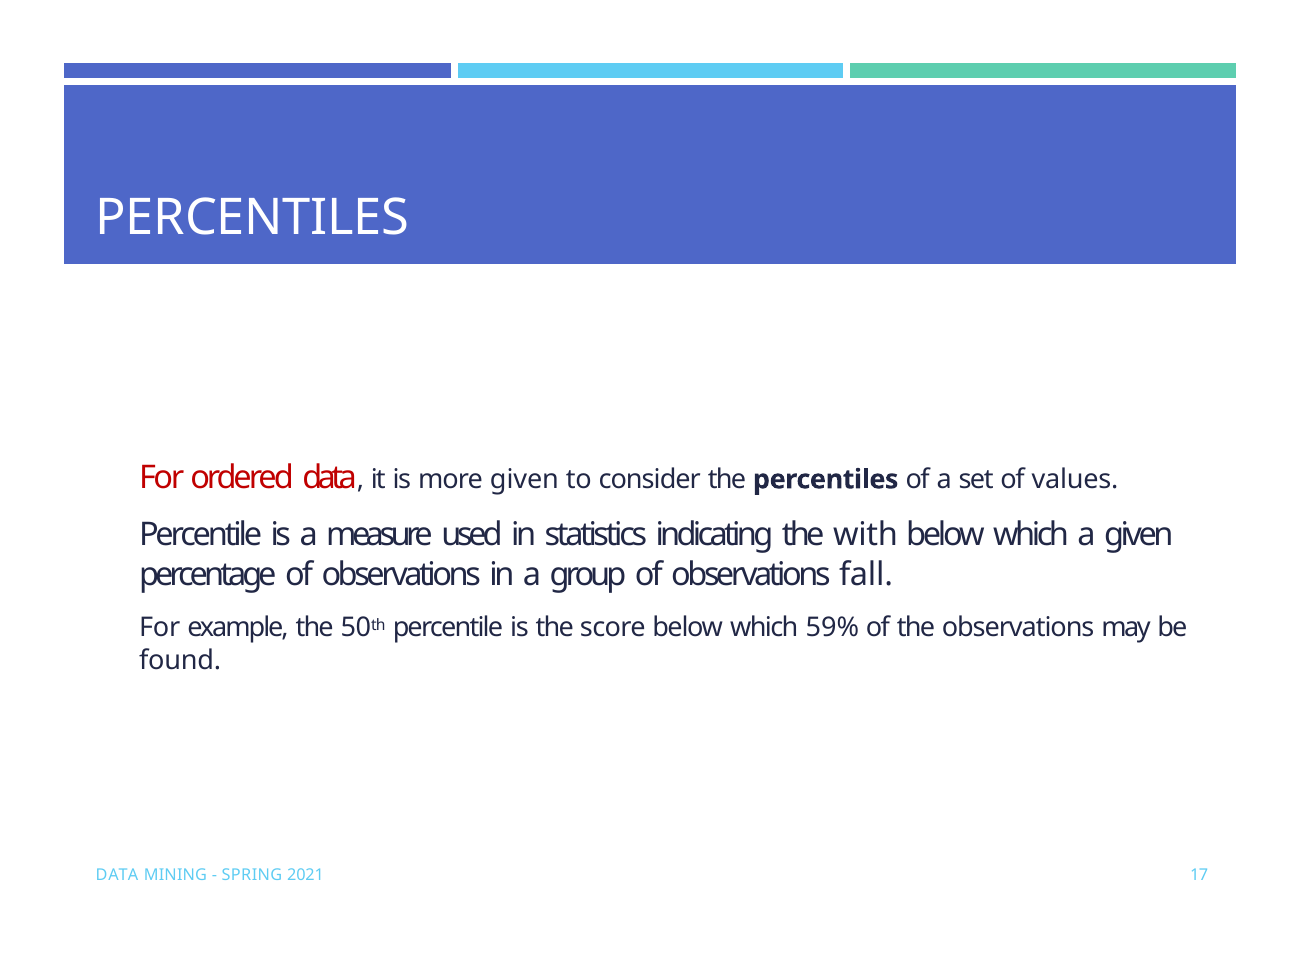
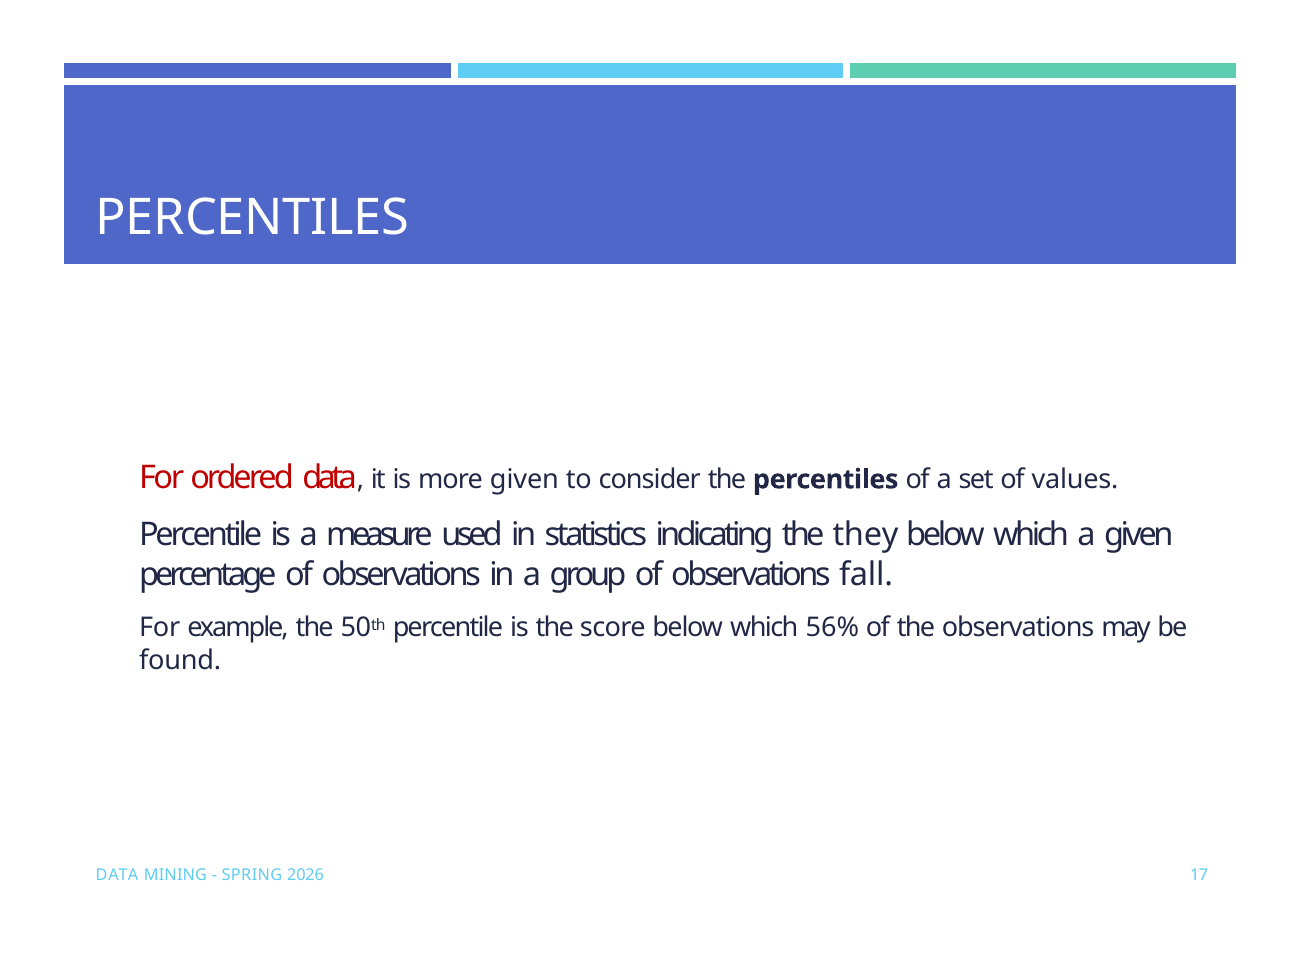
with: with -> they
59%: 59% -> 56%
2021: 2021 -> 2026
